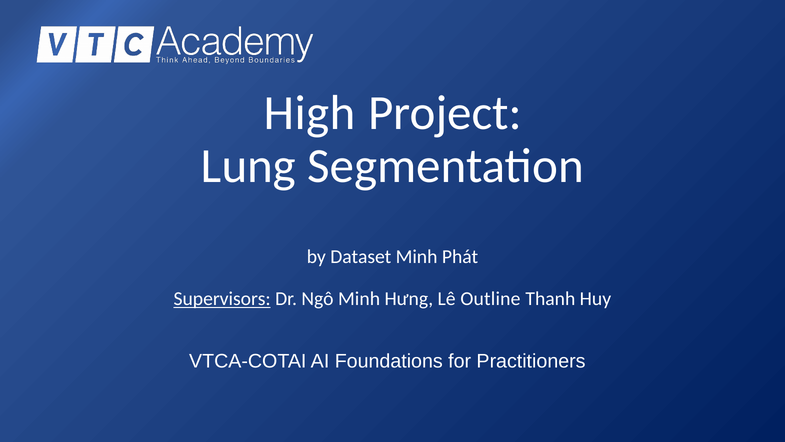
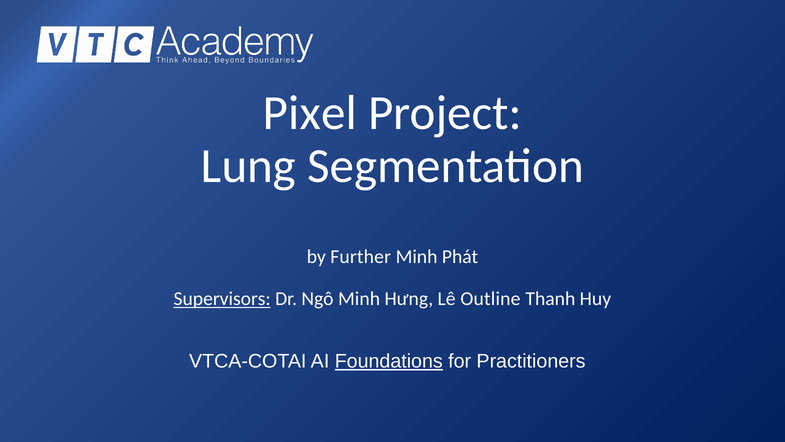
High: High -> Pixel
Dataset: Dataset -> Further
Foundations underline: none -> present
